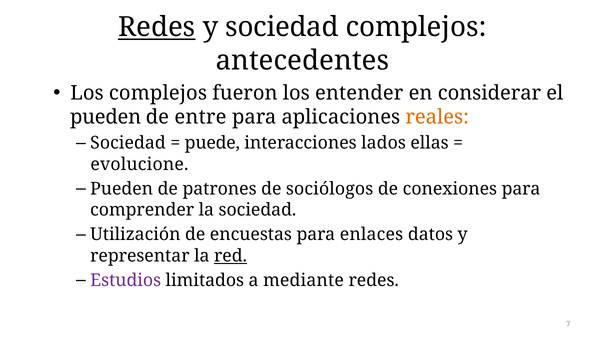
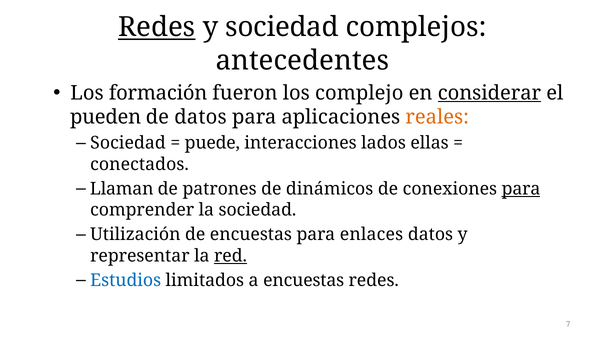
Los complejos: complejos -> formación
entender: entender -> complejo
considerar underline: none -> present
de entre: entre -> datos
evolucione: evolucione -> conectados
Pueden at (122, 189): Pueden -> Llaman
sociólogos: sociólogos -> dinámicos
para at (521, 189) underline: none -> present
Estudios colour: purple -> blue
a mediante: mediante -> encuestas
